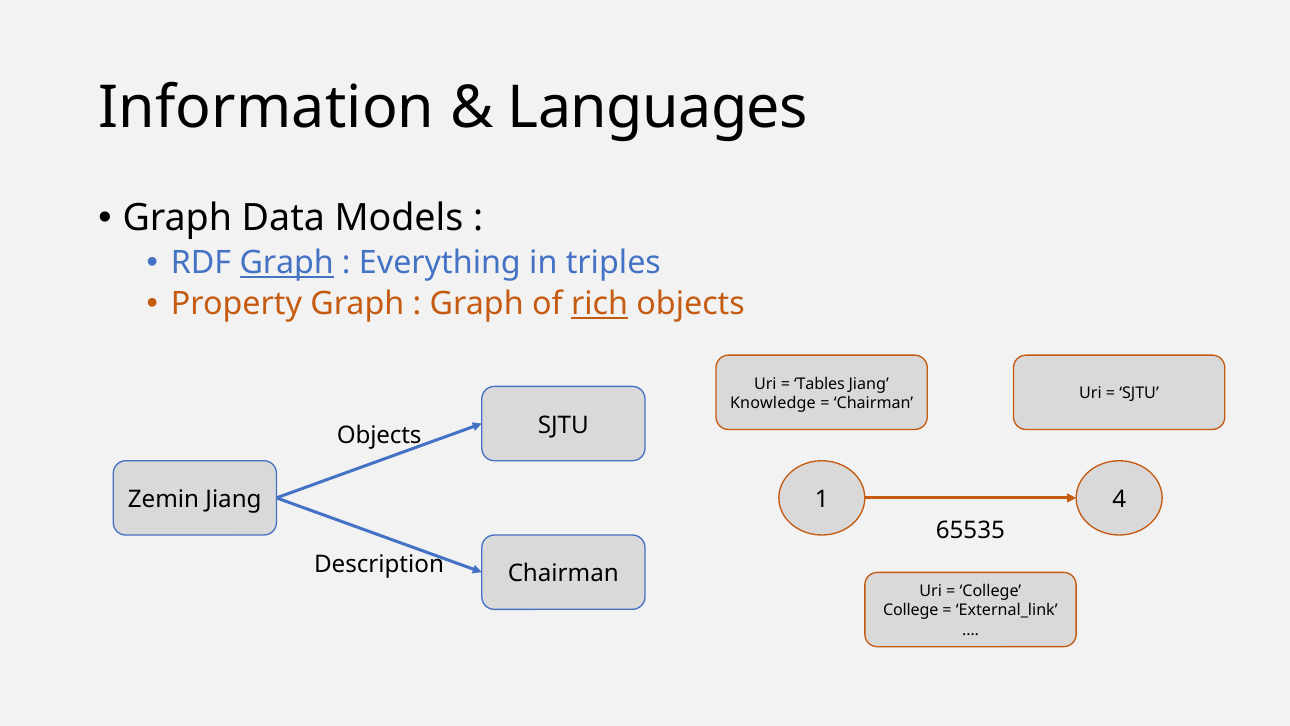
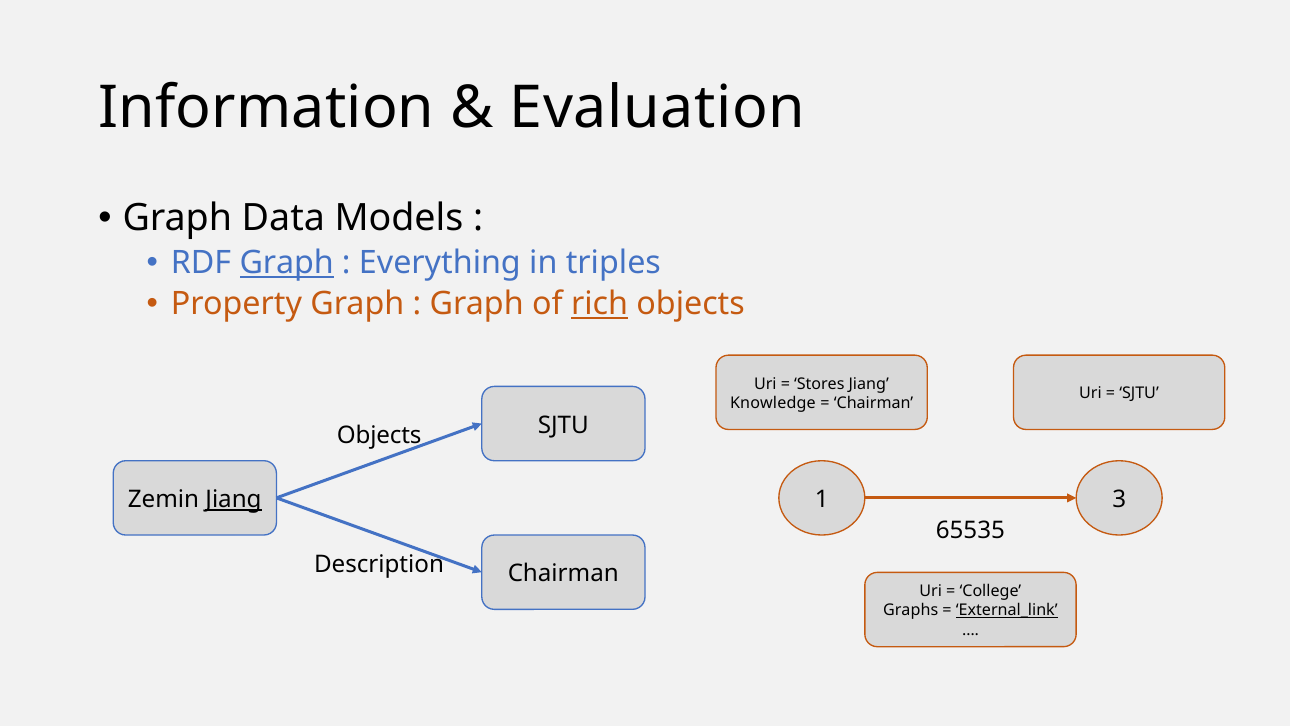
Languages: Languages -> Evaluation
Tables: Tables -> Stores
Jiang at (234, 499) underline: none -> present
4: 4 -> 3
College at (911, 610): College -> Graphs
External_link underline: none -> present
